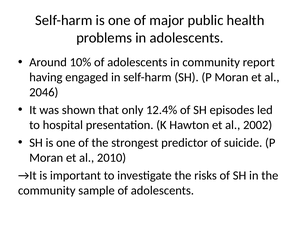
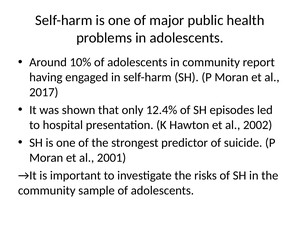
2046: 2046 -> 2017
2010: 2010 -> 2001
